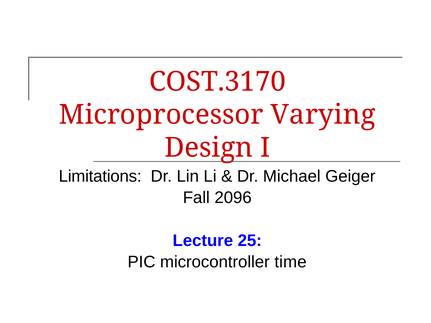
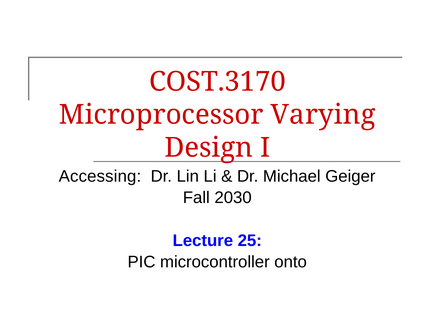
Limitations: Limitations -> Accessing
2096: 2096 -> 2030
time: time -> onto
